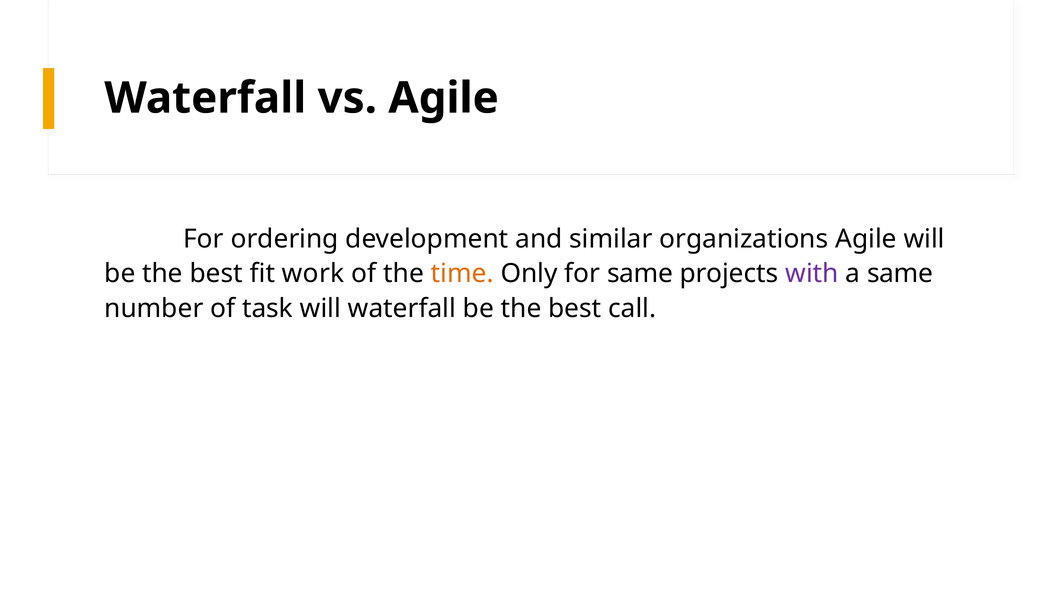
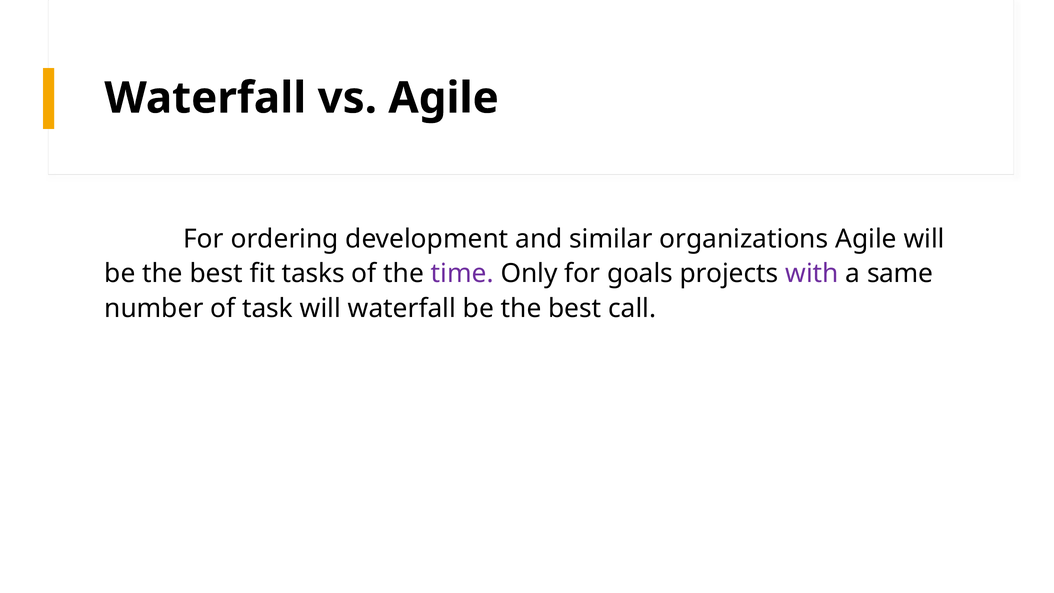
work: work -> tasks
time colour: orange -> purple
for same: same -> goals
